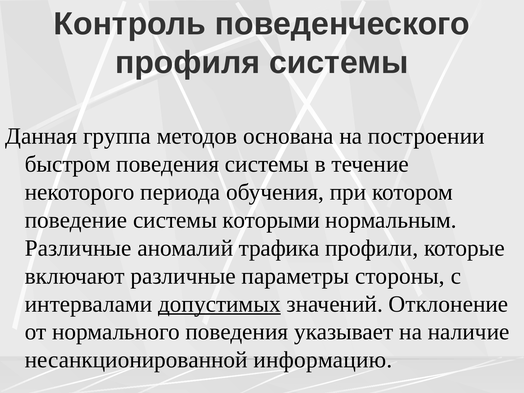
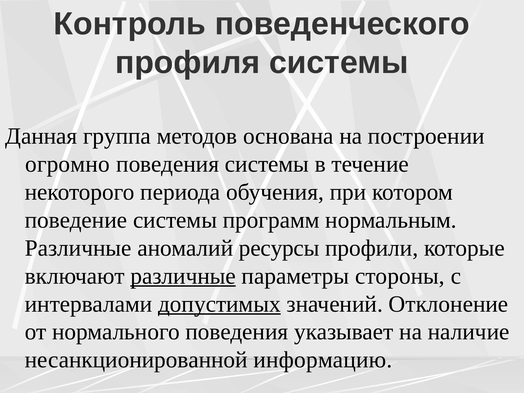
быстром: быстром -> огромно
которыми: которыми -> программ
трафика: трафика -> ресурсы
различные at (183, 276) underline: none -> present
